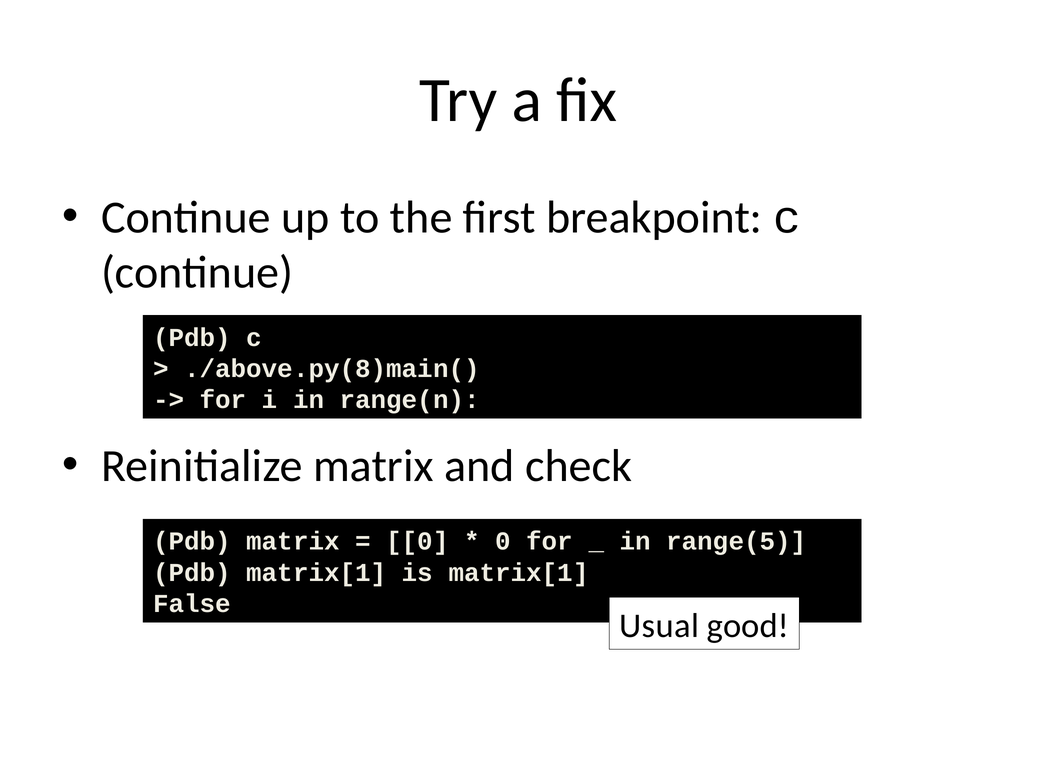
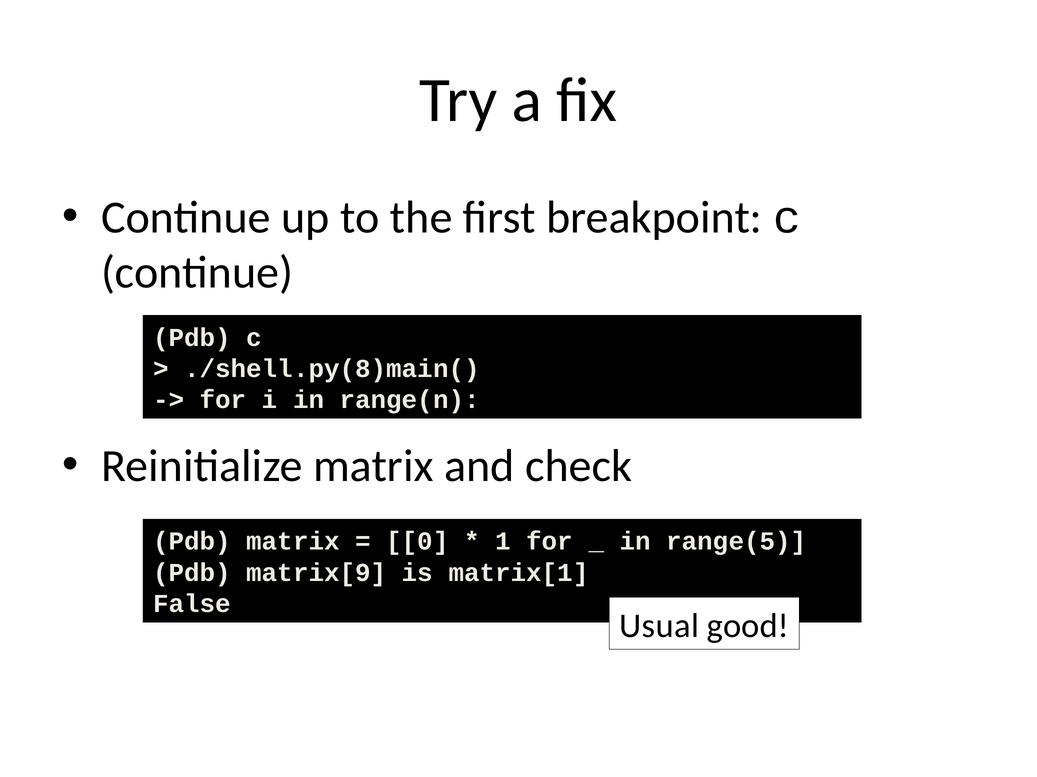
./above.py(8)main(: ./above.py(8)main( -> ./shell.py(8)main(
0 at (503, 542): 0 -> 1
Pdb matrix[1: matrix[1 -> matrix[9
